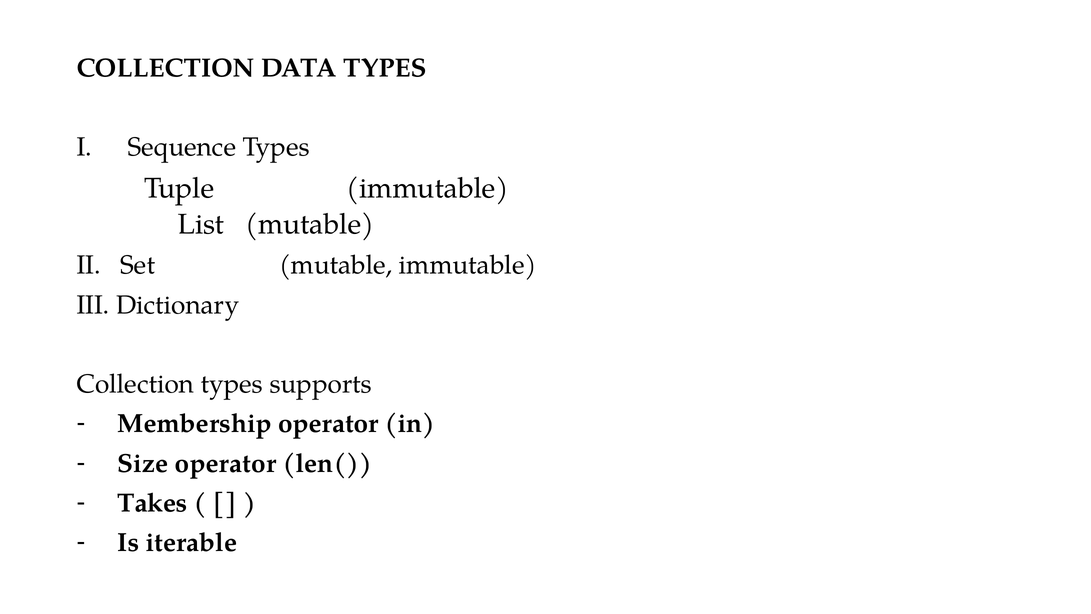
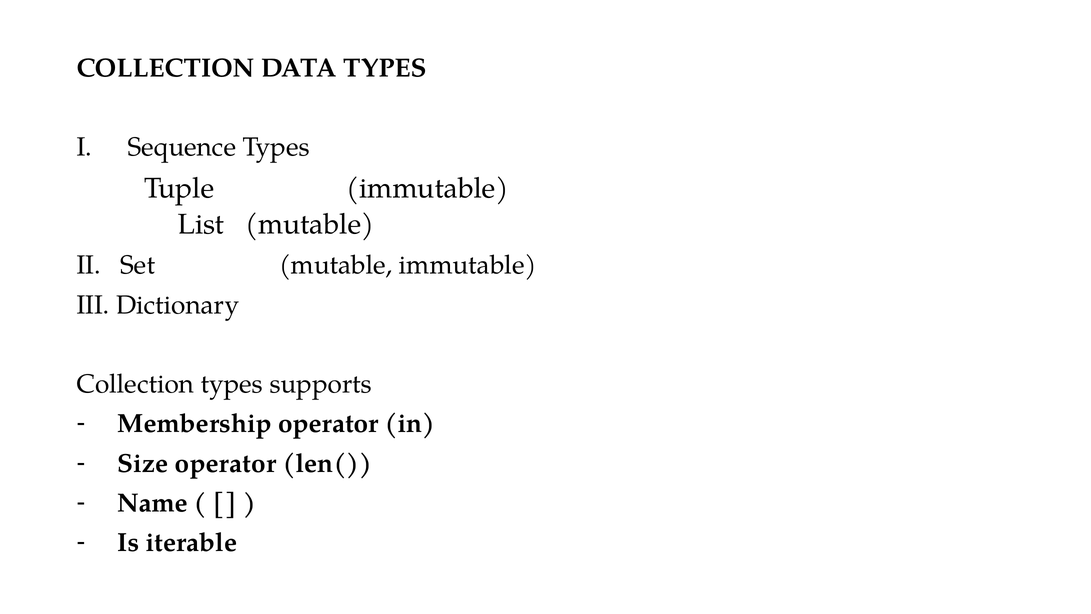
Takes: Takes -> Name
